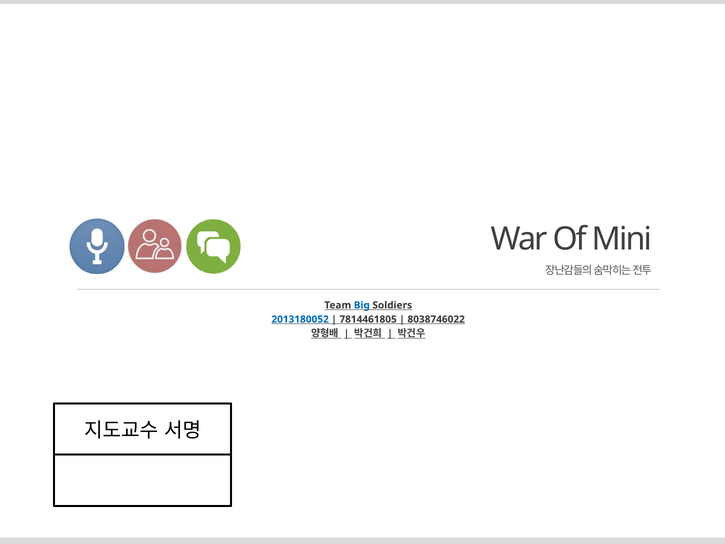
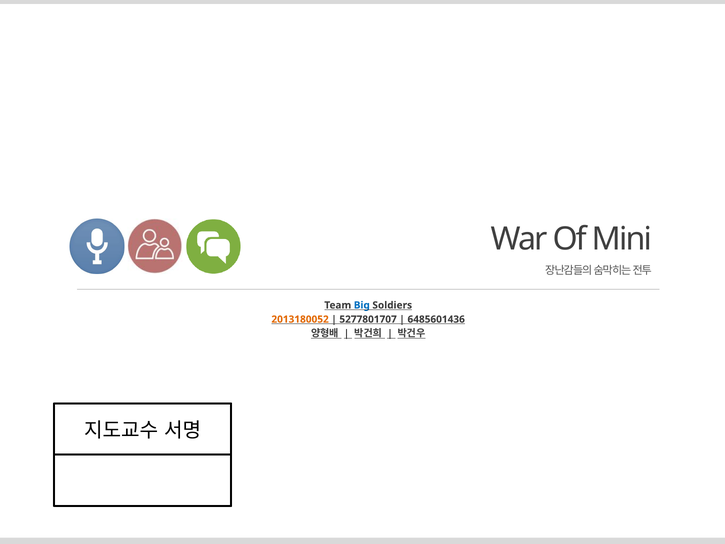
2013180052 colour: blue -> orange
7814461805: 7814461805 -> 5277801707
8038746022: 8038746022 -> 6485601436
